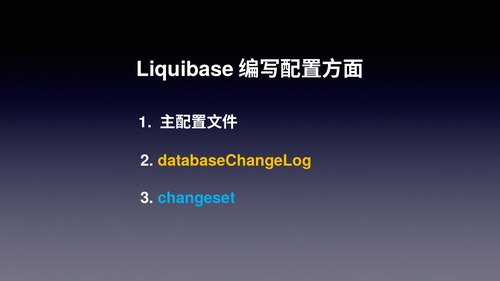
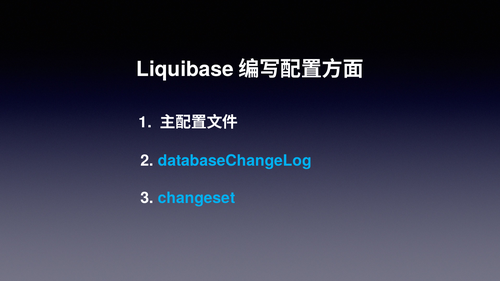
databaseChangeLog colour: yellow -> light blue
